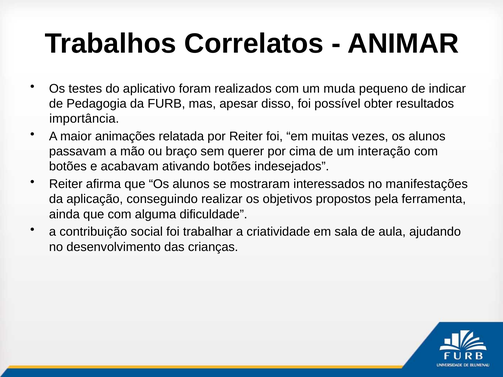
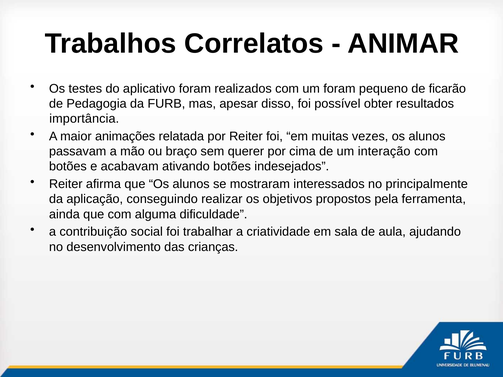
um muda: muda -> foram
indicar: indicar -> ficarão
manifestações: manifestações -> principalmente
